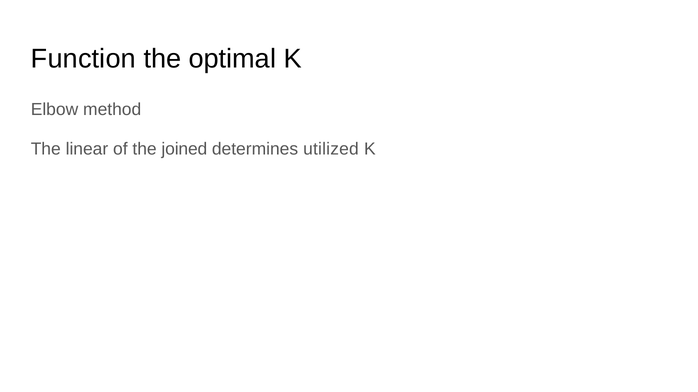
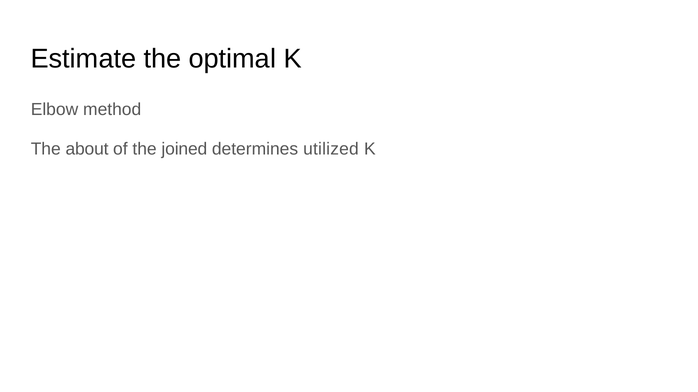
Function: Function -> Estimate
linear: linear -> about
